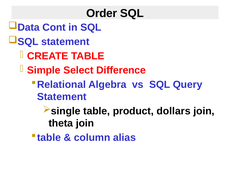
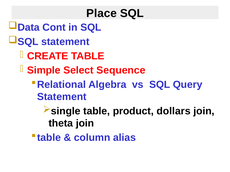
Order: Order -> Place
Difference: Difference -> Sequence
